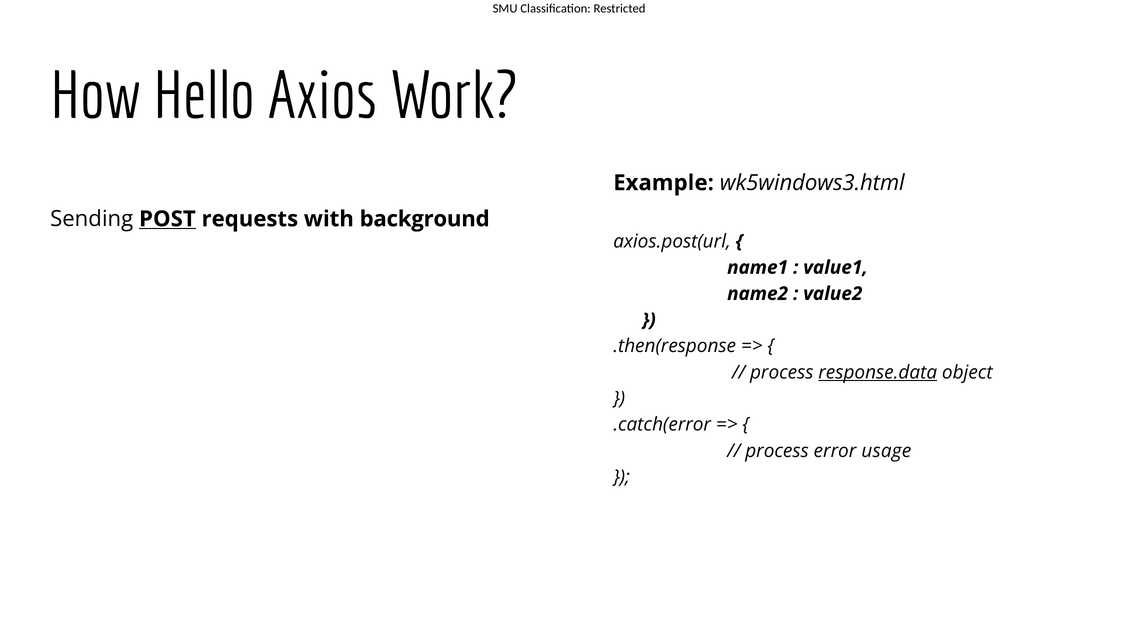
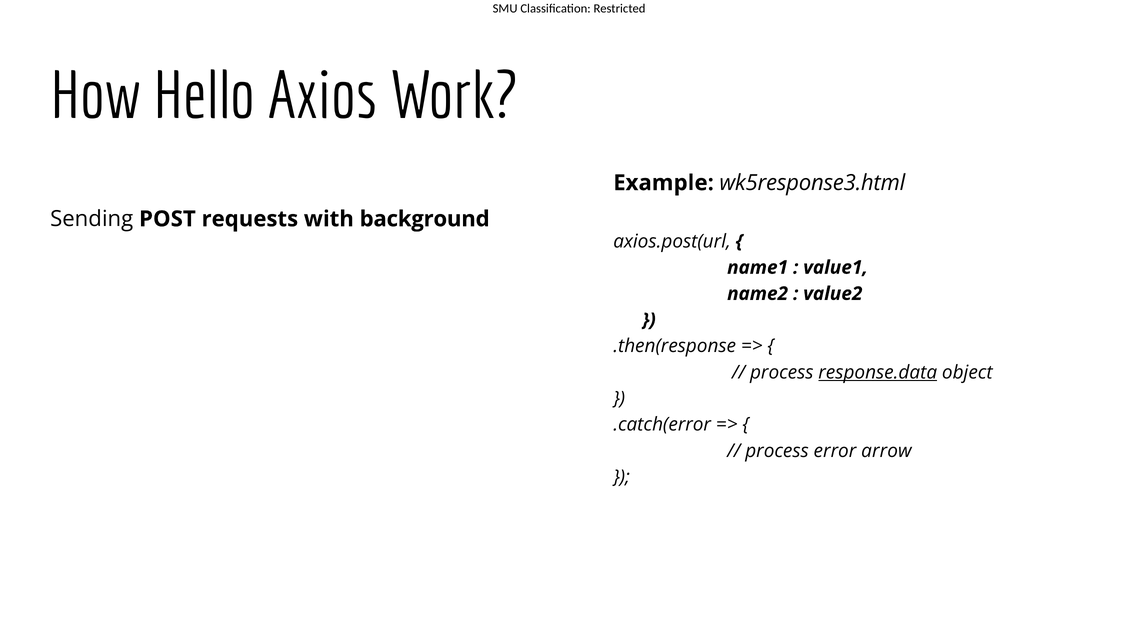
wk5windows3.html: wk5windows3.html -> wk5response3.html
POST underline: present -> none
usage: usage -> arrow
